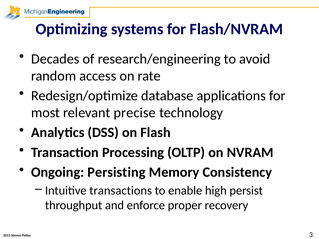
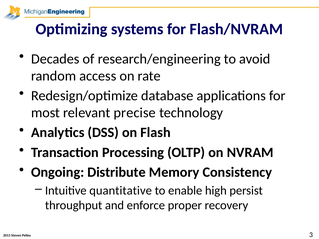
Persisting: Persisting -> Distribute
transactions: transactions -> quantitative
